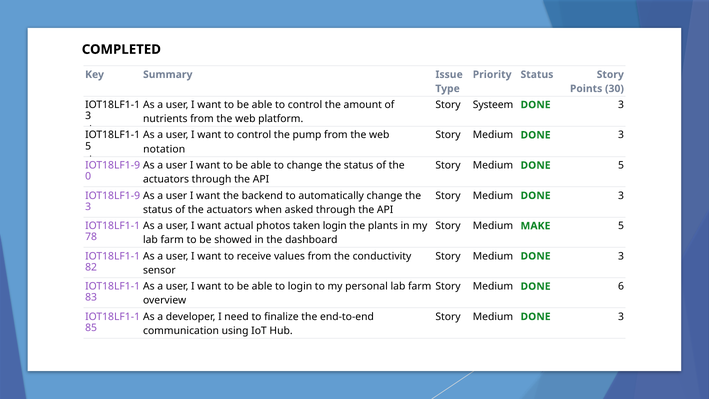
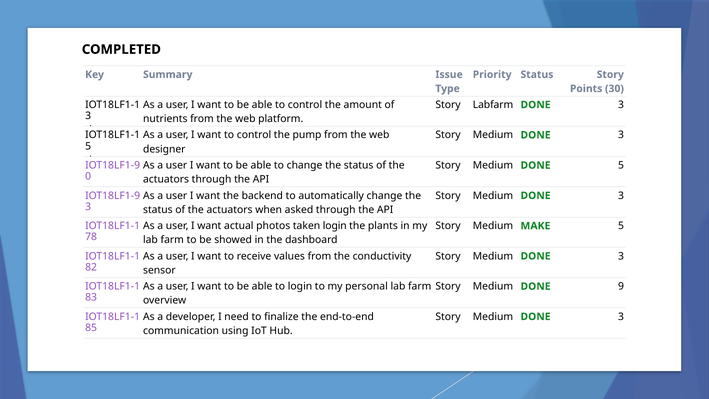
Systeem: Systeem -> Labfarm
notation: notation -> designer
6: 6 -> 9
